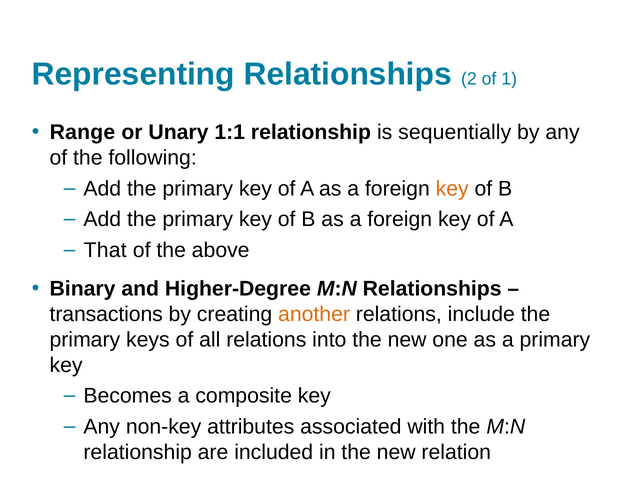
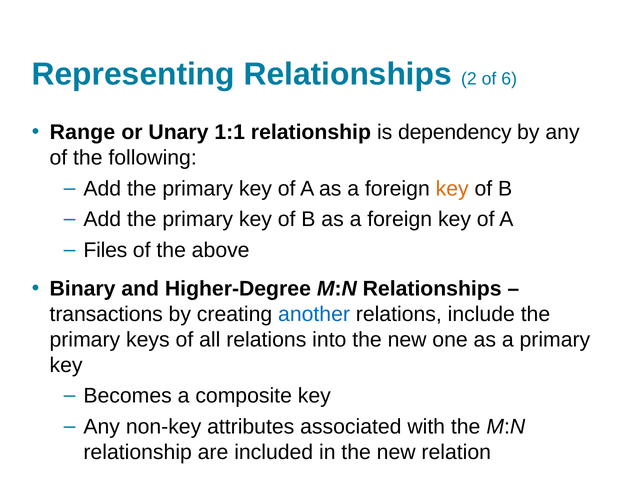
1: 1 -> 6
sequentially: sequentially -> dependency
That: That -> Files
another colour: orange -> blue
